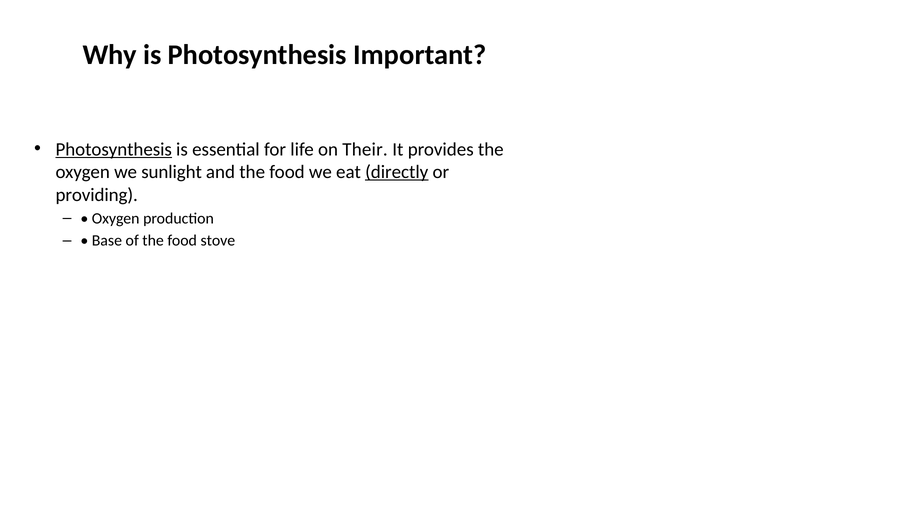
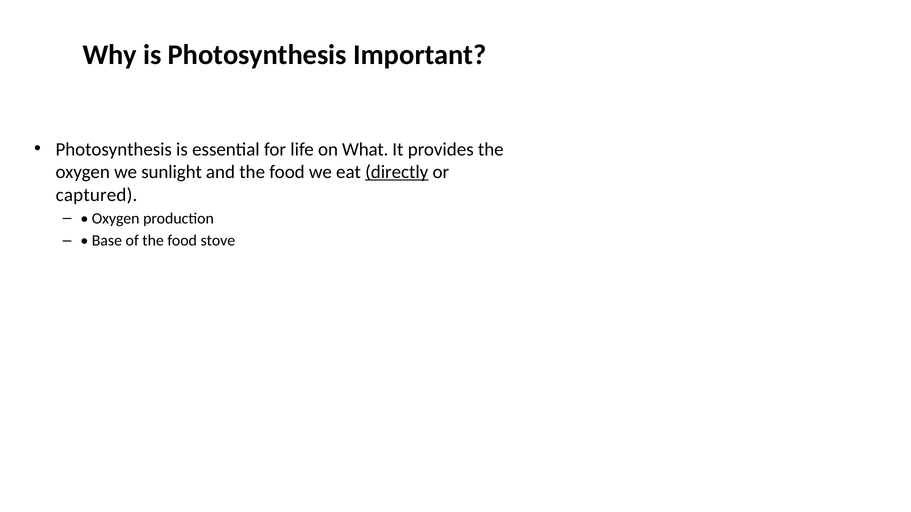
Photosynthesis at (114, 149) underline: present -> none
Their: Their -> What
providing: providing -> captured
